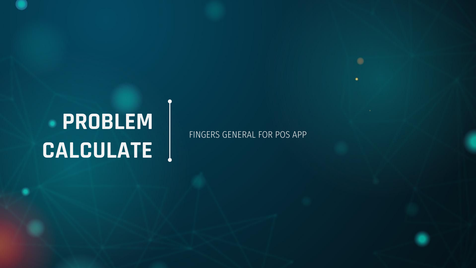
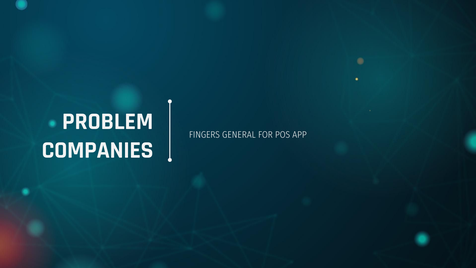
CALCULATE: CALCULATE -> COMPANIES
